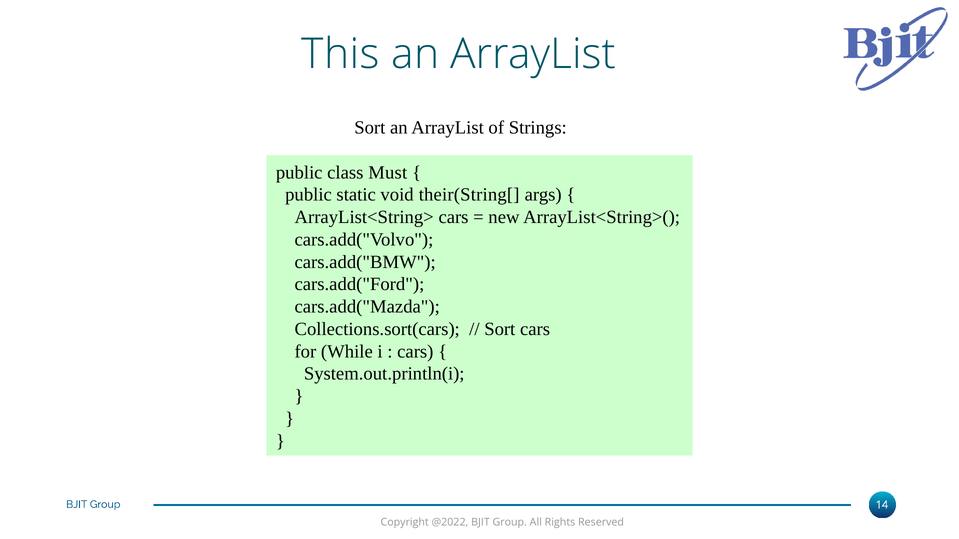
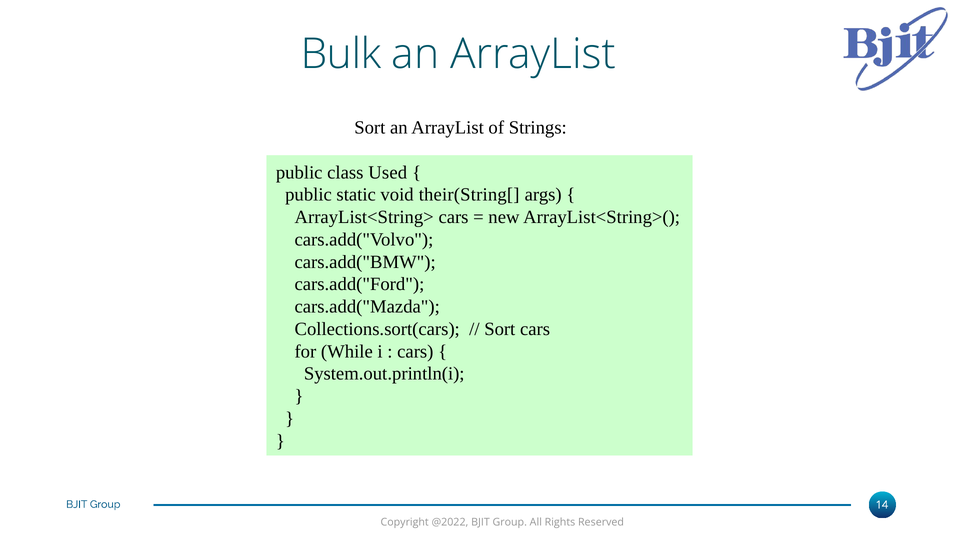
This: This -> Bulk
Must: Must -> Used
